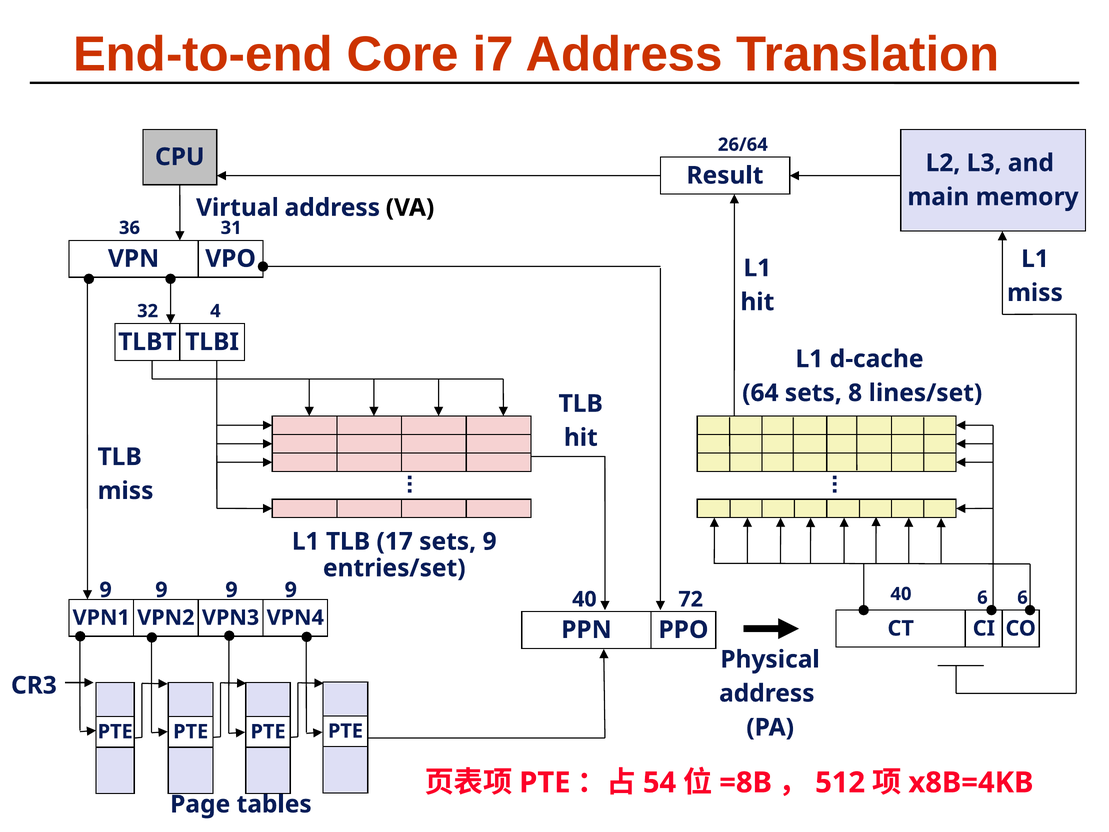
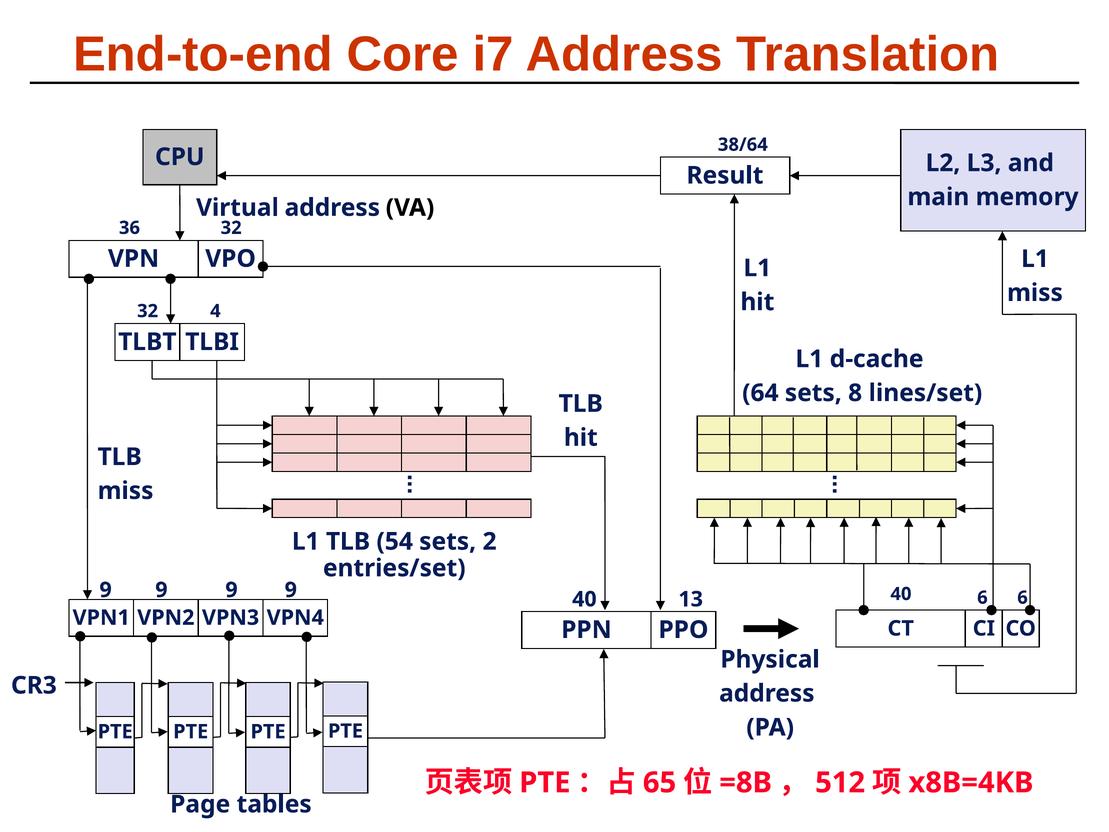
26/64: 26/64 -> 38/64
36 31: 31 -> 32
17: 17 -> 54
sets 9: 9 -> 2
72: 72 -> 13
54: 54 -> 65
